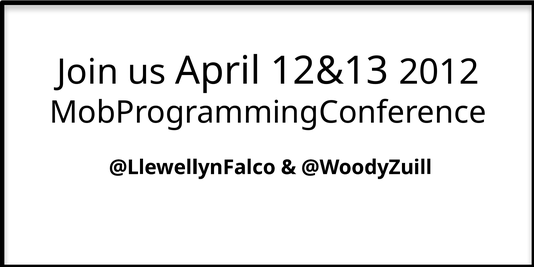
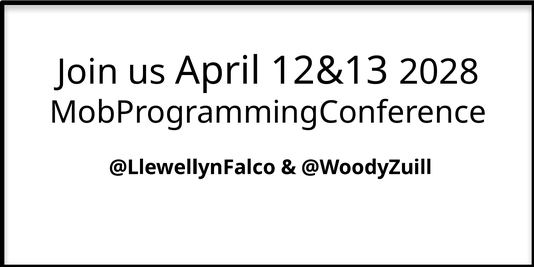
2012: 2012 -> 2028
